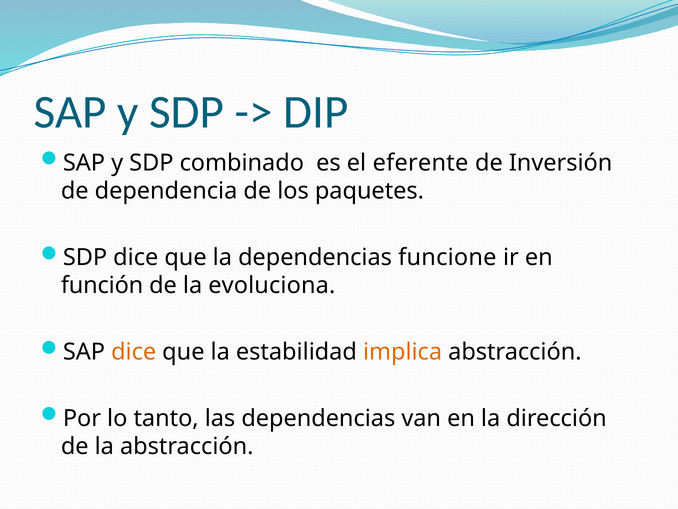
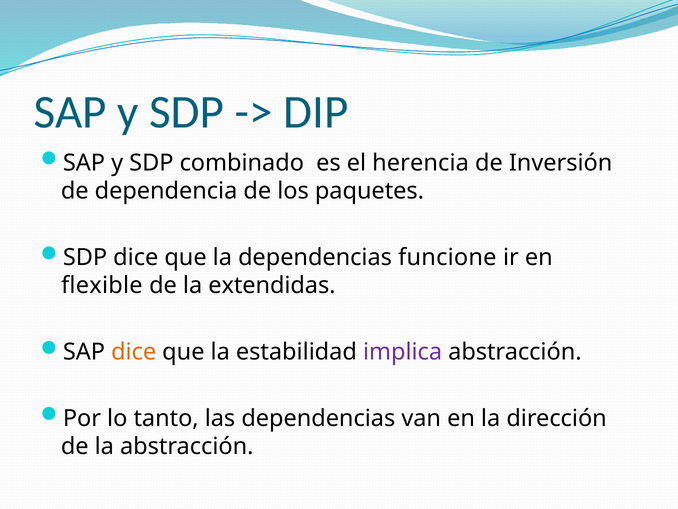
eferente: eferente -> herencia
función: función -> flexible
evoluciona: evoluciona -> extendidas
implica colour: orange -> purple
